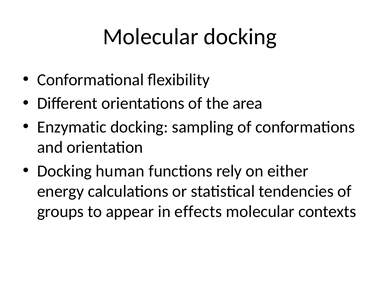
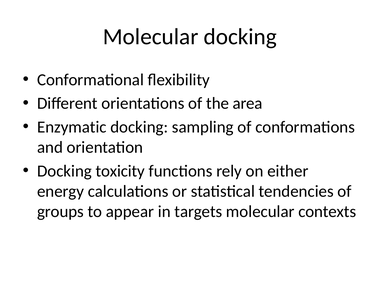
human: human -> toxicity
effects: effects -> targets
